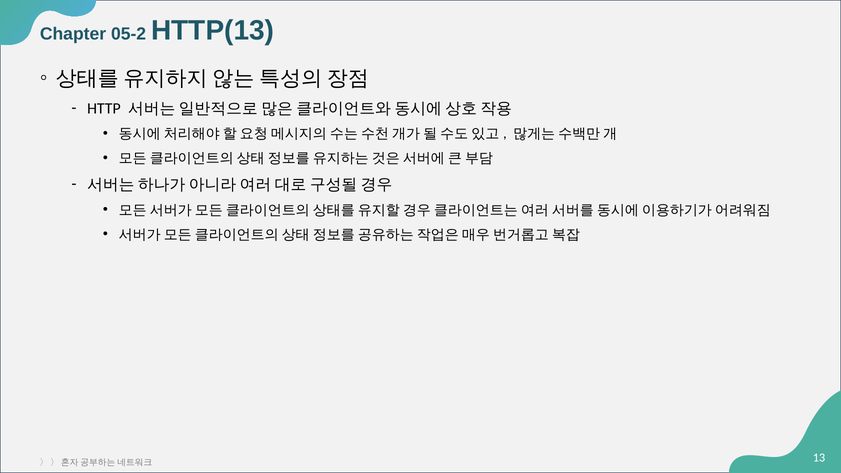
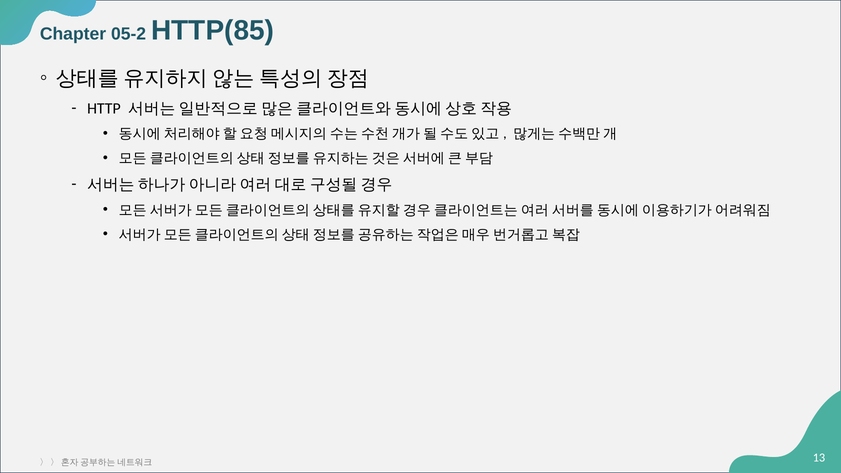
HTTP(13: HTTP(13 -> HTTP(85
